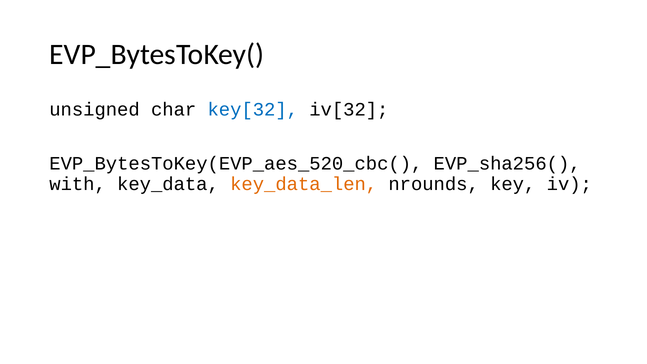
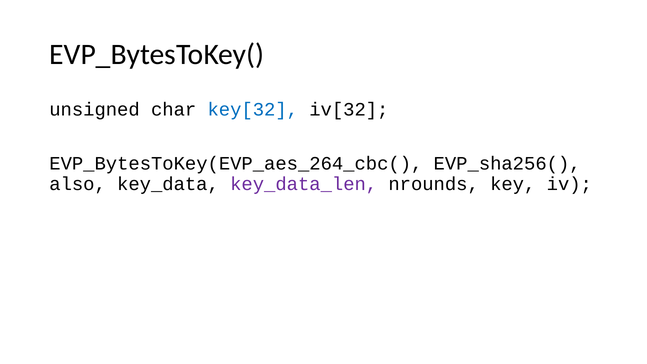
EVP_BytesToKey(EVP_aes_520_cbc(: EVP_BytesToKey(EVP_aes_520_cbc( -> EVP_BytesToKey(EVP_aes_264_cbc(
with: with -> also
key_data_len colour: orange -> purple
